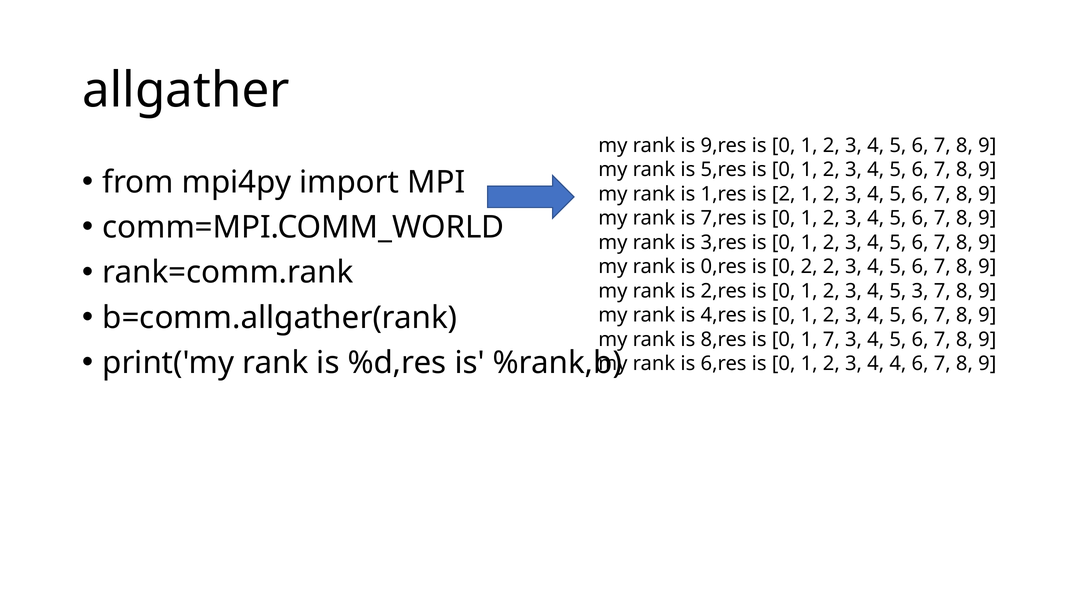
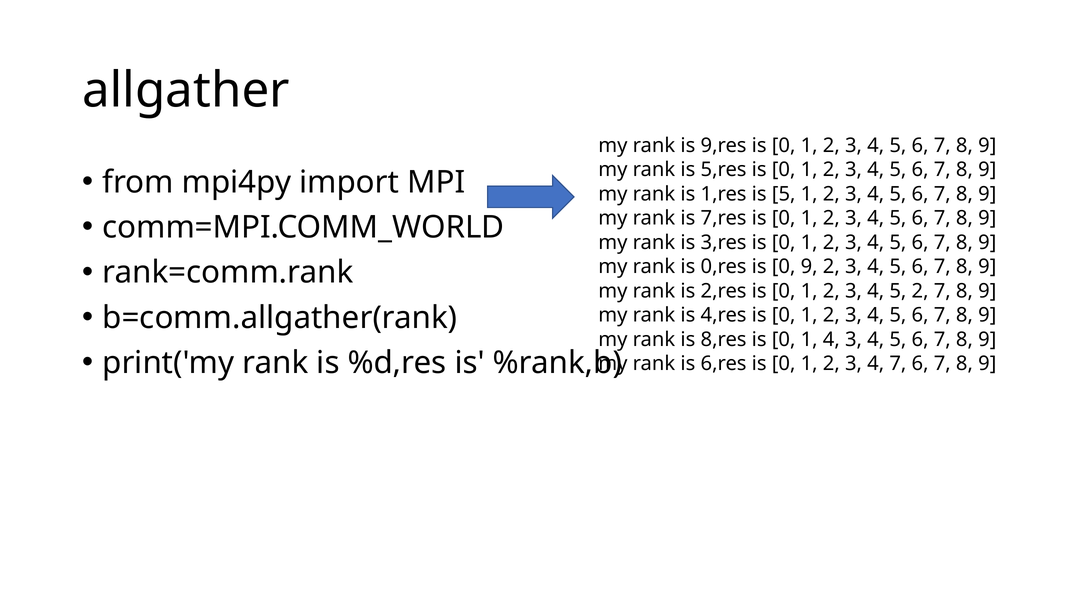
is 2: 2 -> 5
0 2: 2 -> 9
5 3: 3 -> 2
1 7: 7 -> 4
4 4: 4 -> 7
